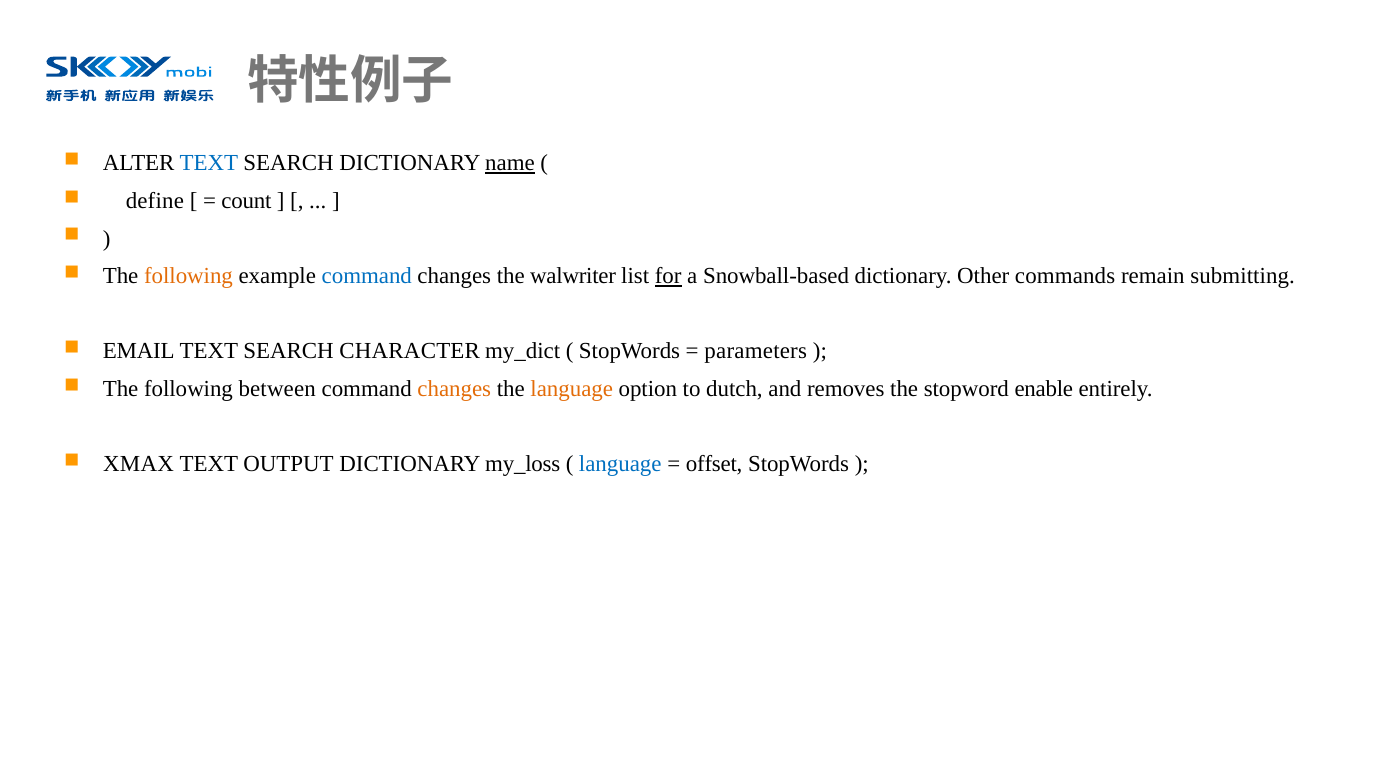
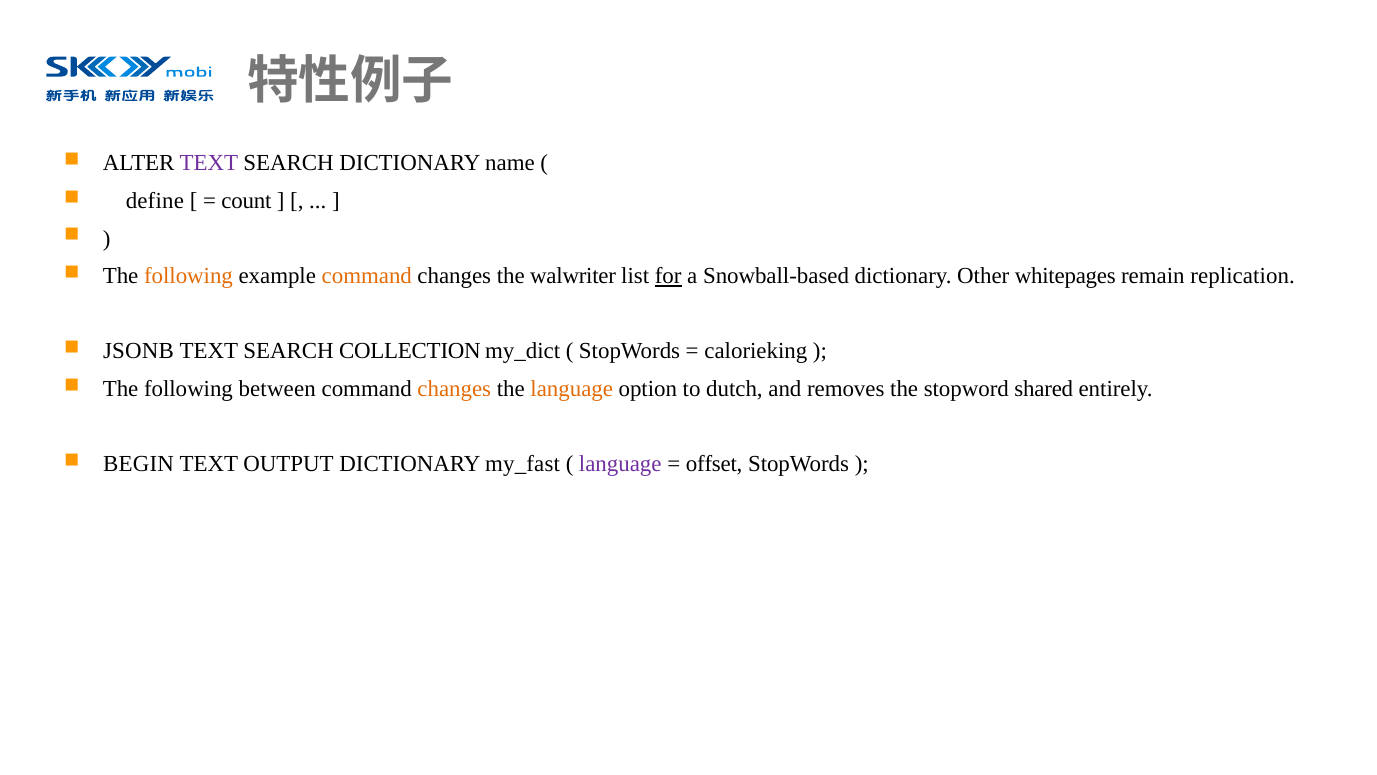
TEXT at (209, 163) colour: blue -> purple
name underline: present -> none
command at (367, 276) colour: blue -> orange
commands: commands -> whitepages
submitting: submitting -> replication
EMAIL: EMAIL -> JSONB
CHARACTER: CHARACTER -> COLLECTION
parameters: parameters -> calorieking
enable: enable -> shared
XMAX: XMAX -> BEGIN
my_loss: my_loss -> my_fast
language at (620, 464) colour: blue -> purple
